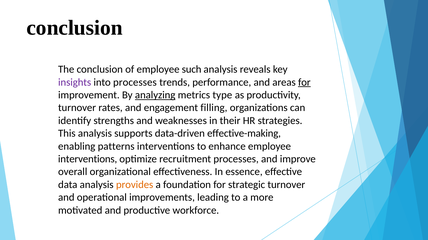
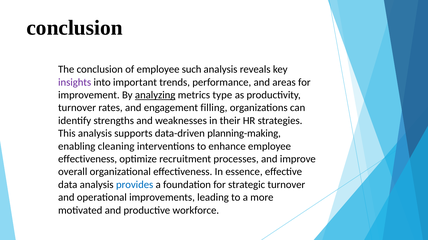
into processes: processes -> important
for at (304, 82) underline: present -> none
effective-making: effective-making -> planning-making
patterns: patterns -> cleaning
interventions at (88, 160): interventions -> effectiveness
provides colour: orange -> blue
